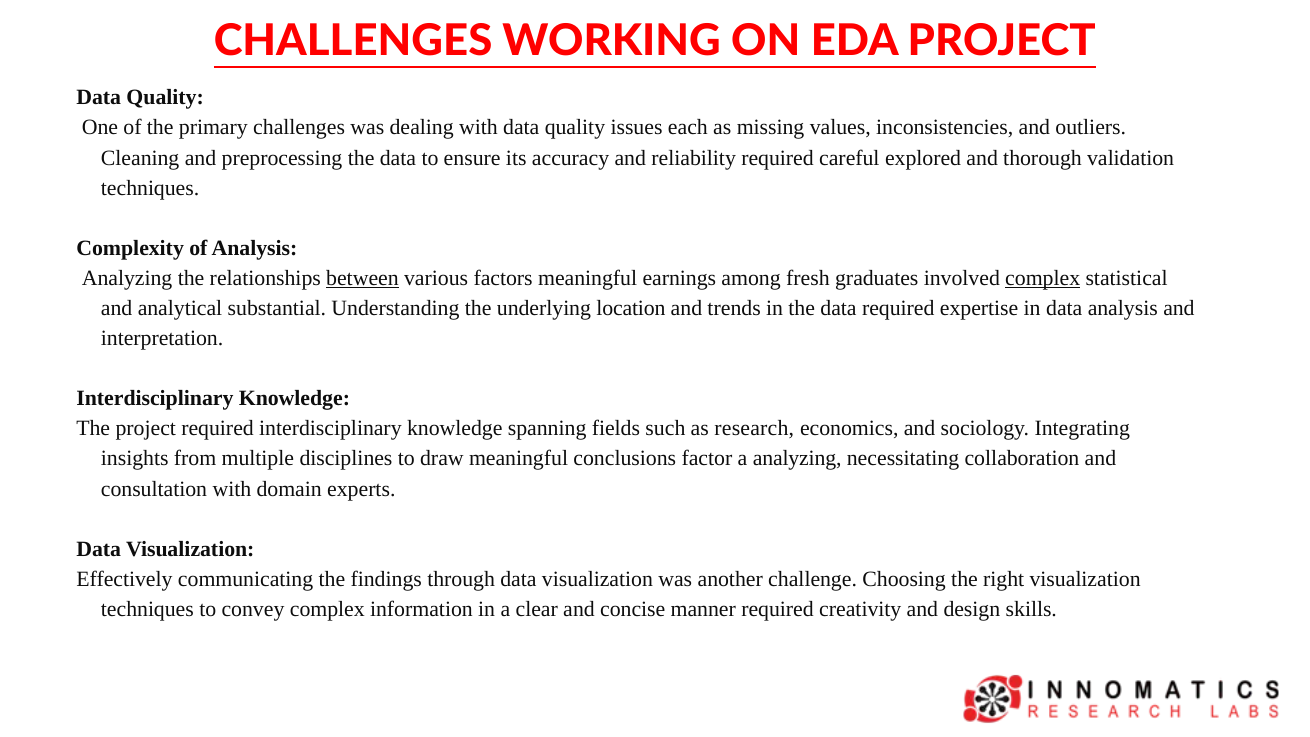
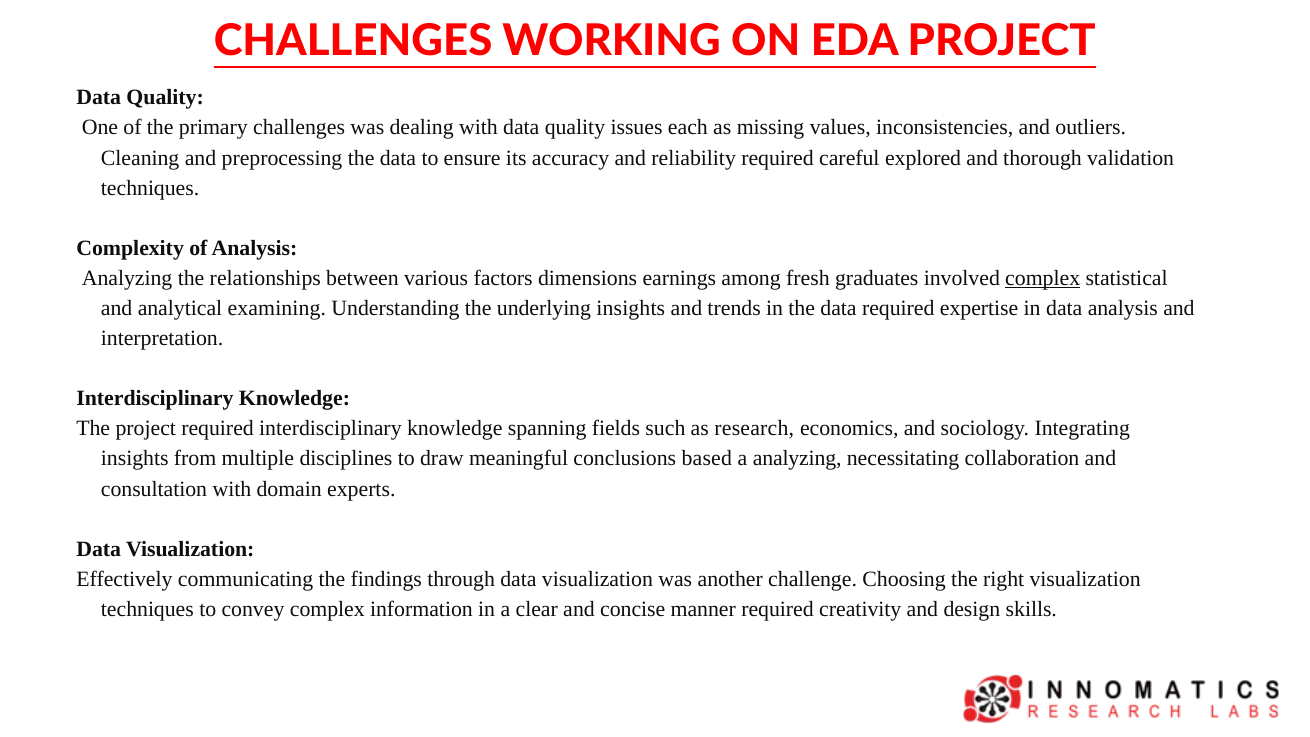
between underline: present -> none
factors meaningful: meaningful -> dimensions
substantial: substantial -> examining
underlying location: location -> insights
factor: factor -> based
